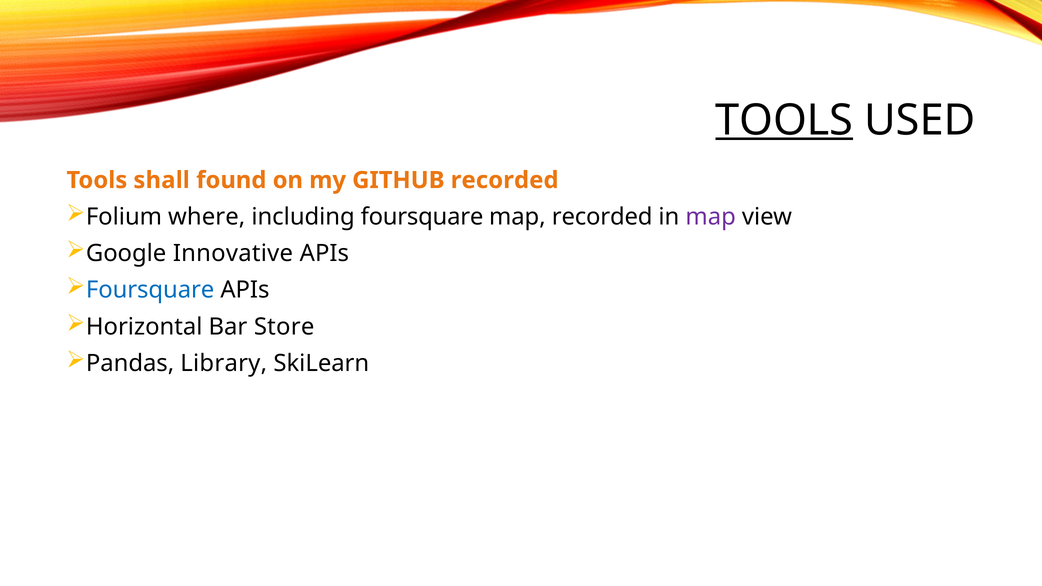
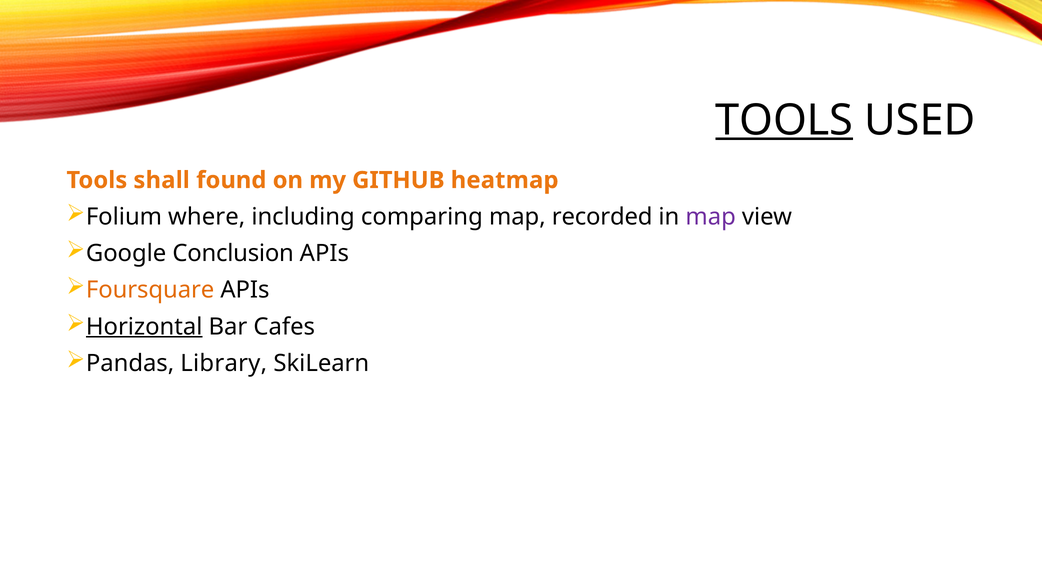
GITHUB recorded: recorded -> heatmap
including foursquare: foursquare -> comparing
Innovative: Innovative -> Conclusion
Foursquare at (150, 290) colour: blue -> orange
Horizontal underline: none -> present
Store: Store -> Cafes
